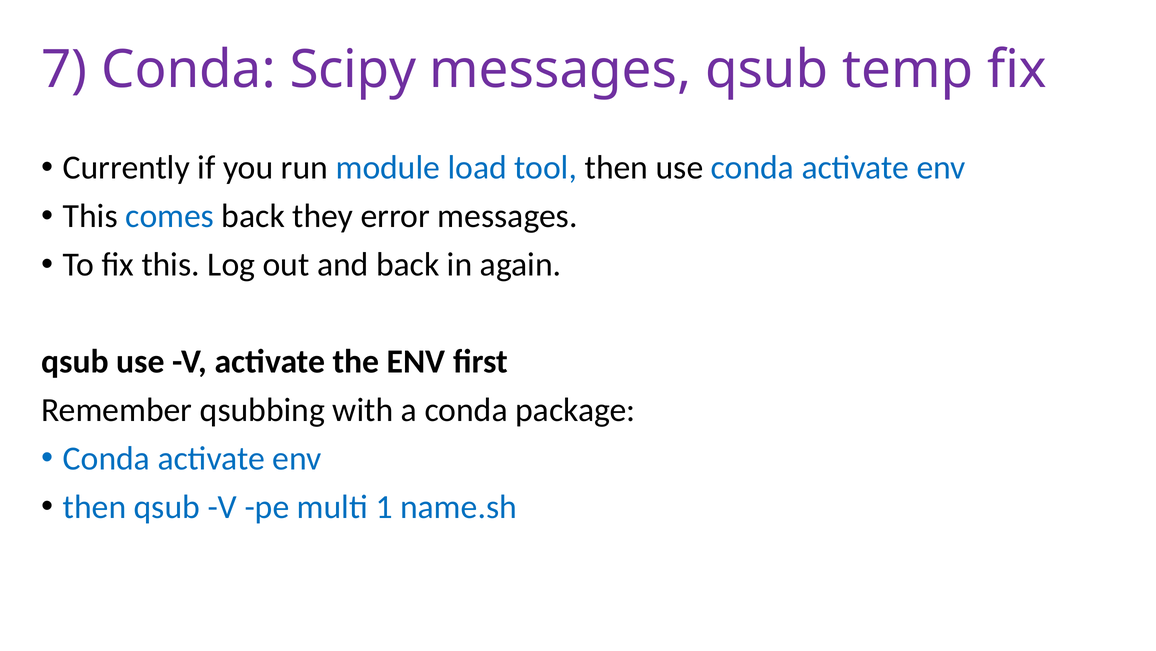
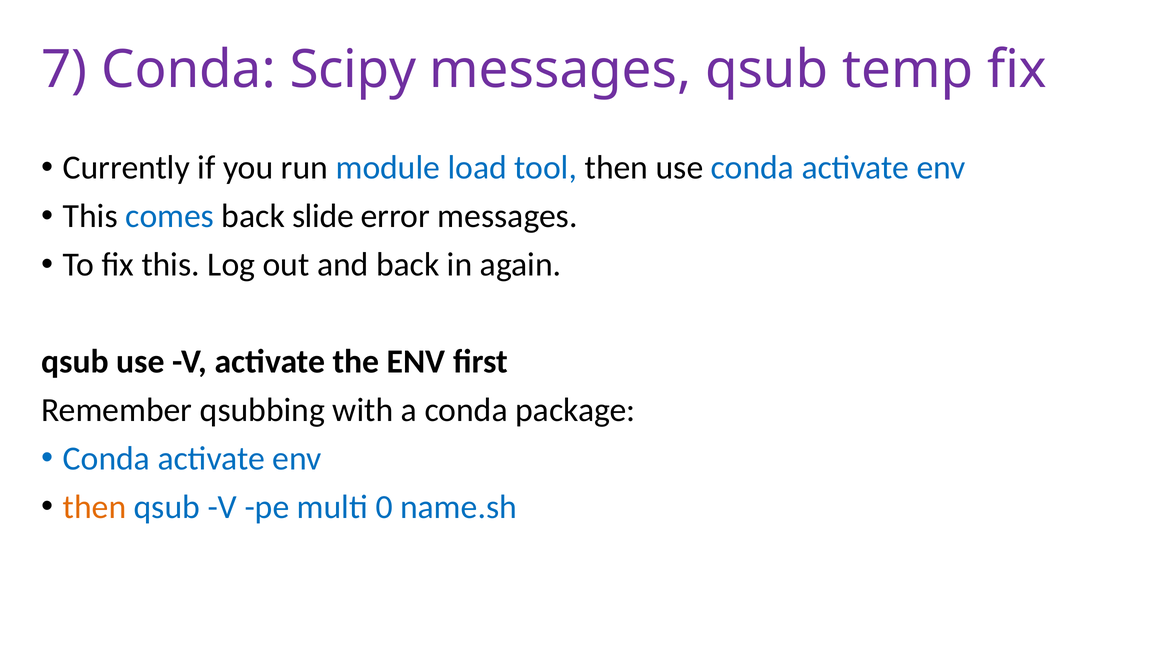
they: they -> slide
then at (95, 506) colour: blue -> orange
1: 1 -> 0
